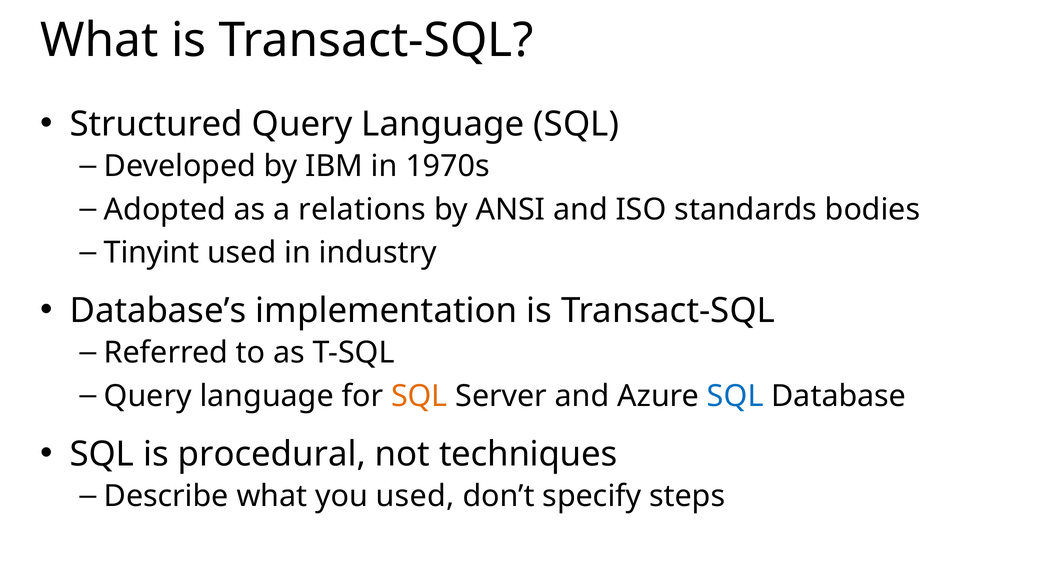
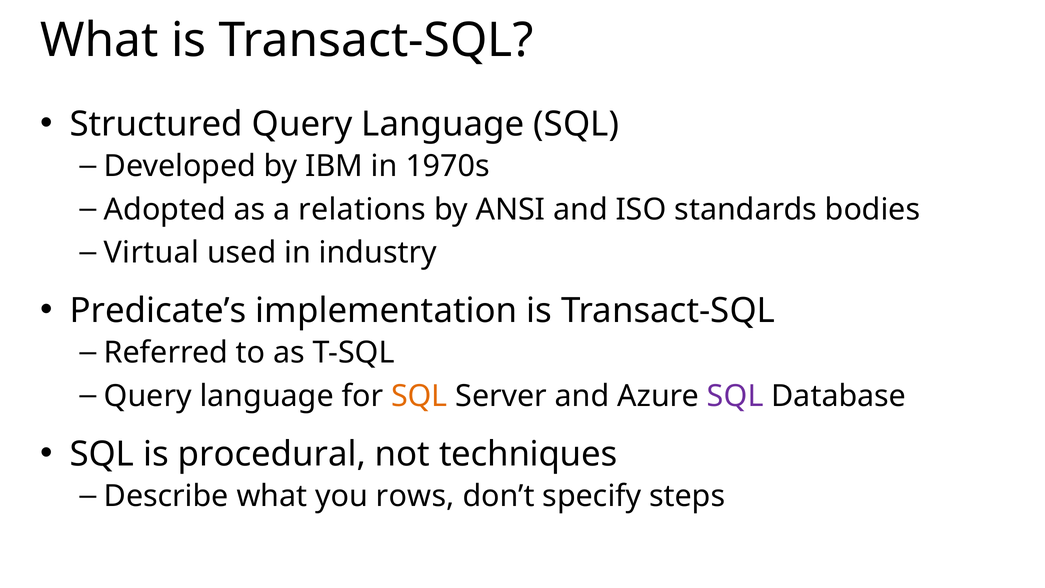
Tinyint: Tinyint -> Virtual
Database’s: Database’s -> Predicate’s
SQL at (735, 396) colour: blue -> purple
you used: used -> rows
